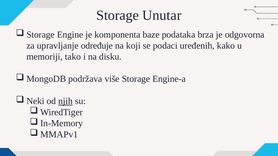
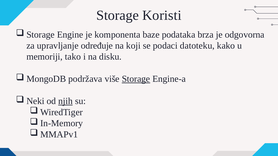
Unutar: Unutar -> Koristi
uređenih: uređenih -> datoteku
Storage at (136, 79) underline: none -> present
